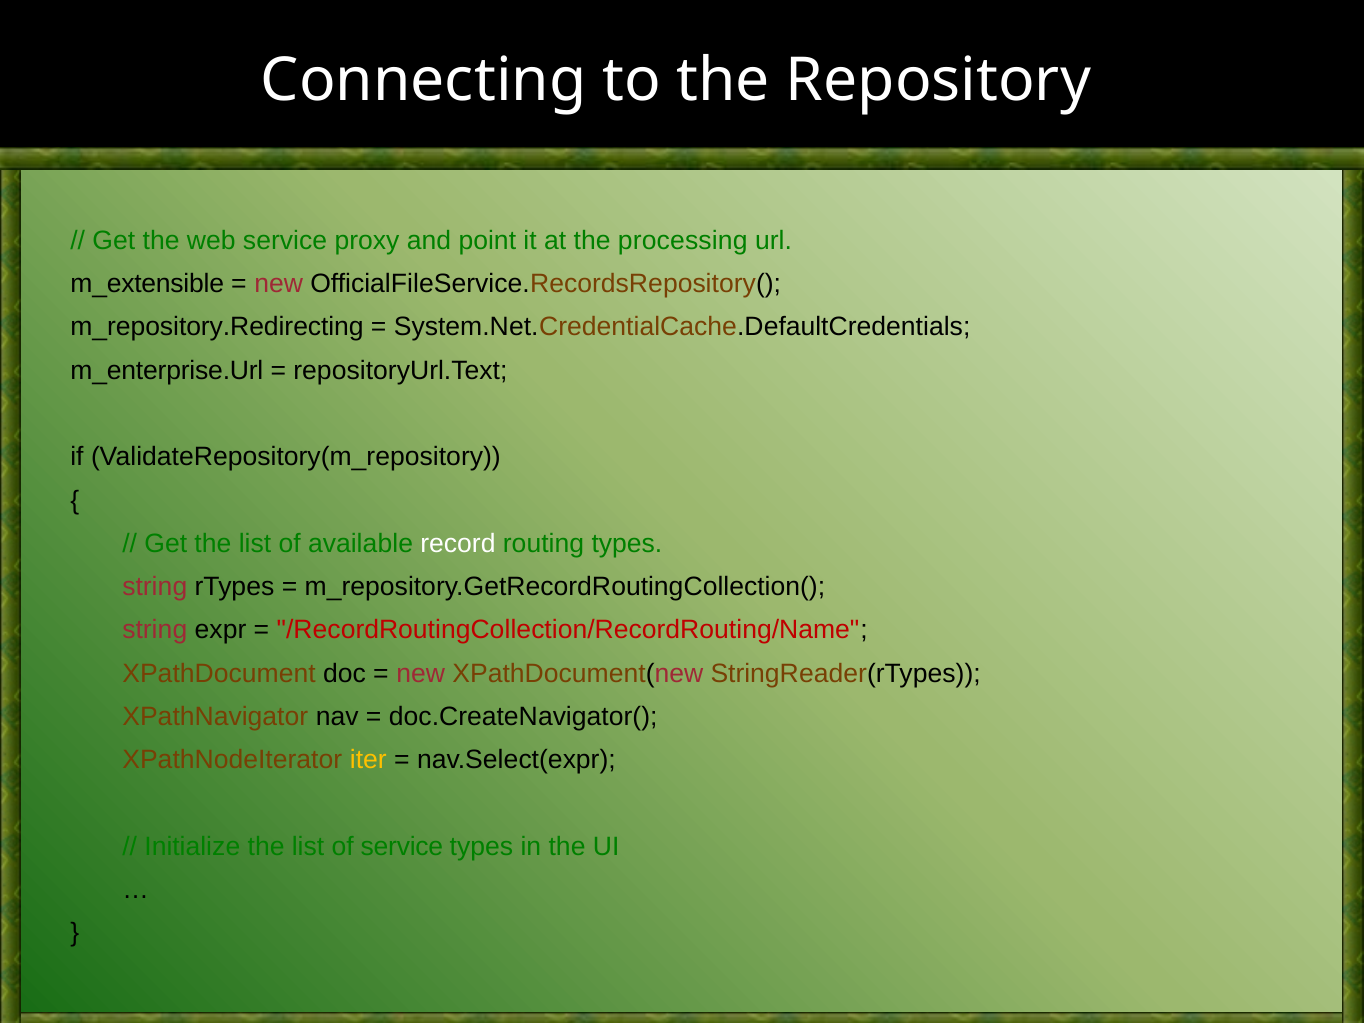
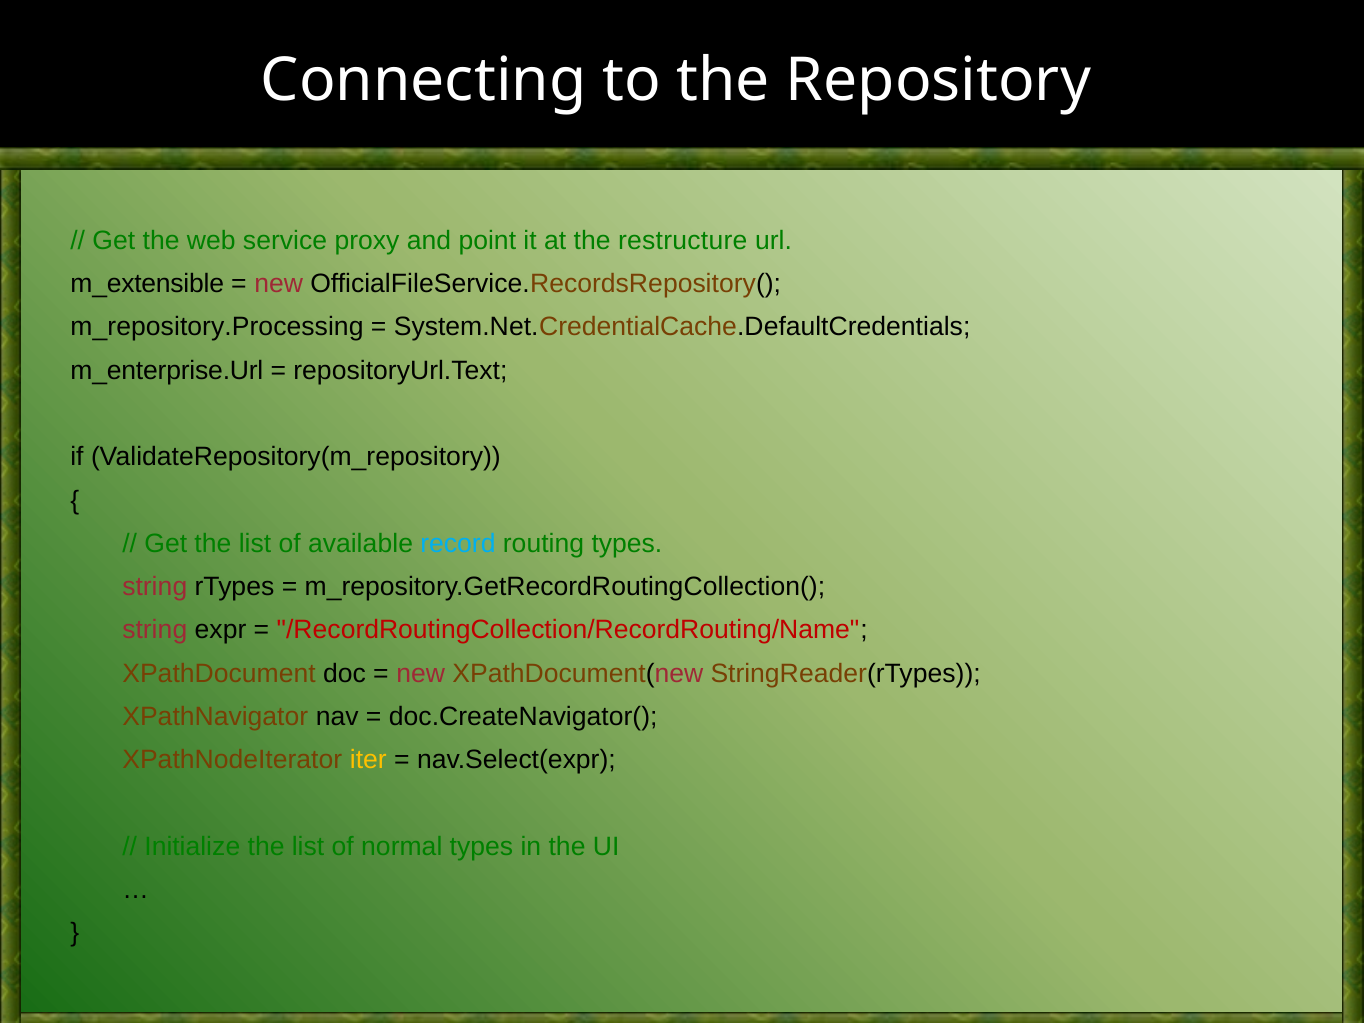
processing: processing -> restructure
m_repository.Redirecting: m_repository.Redirecting -> m_repository.Processing
record colour: white -> light blue
of service: service -> normal
